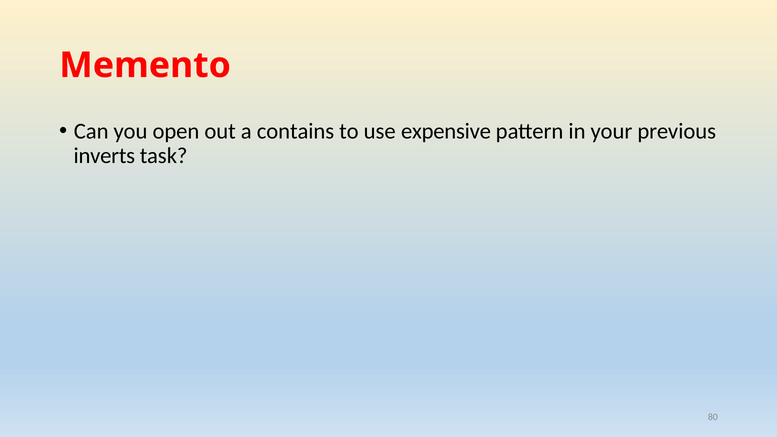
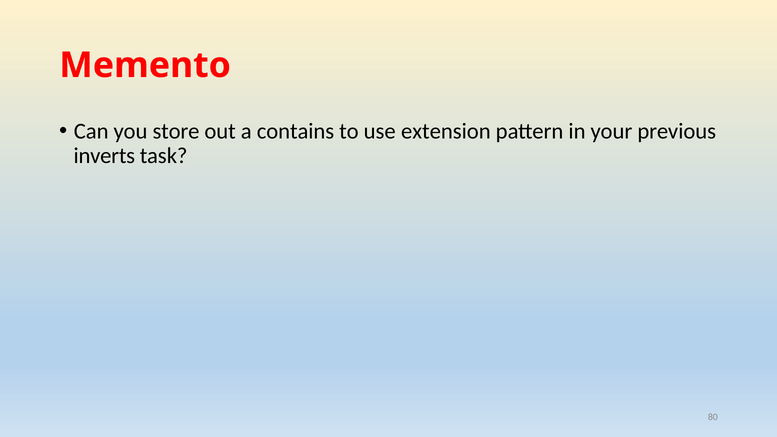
open: open -> store
expensive: expensive -> extension
